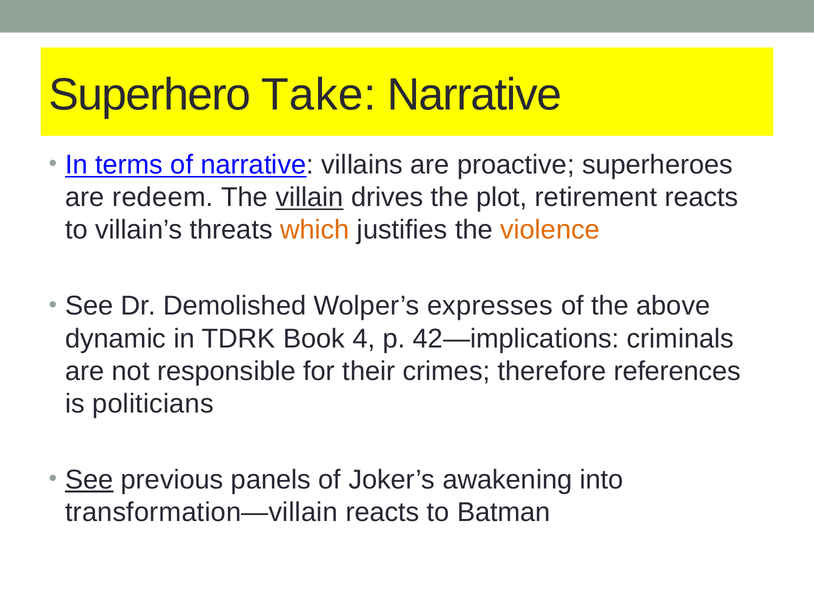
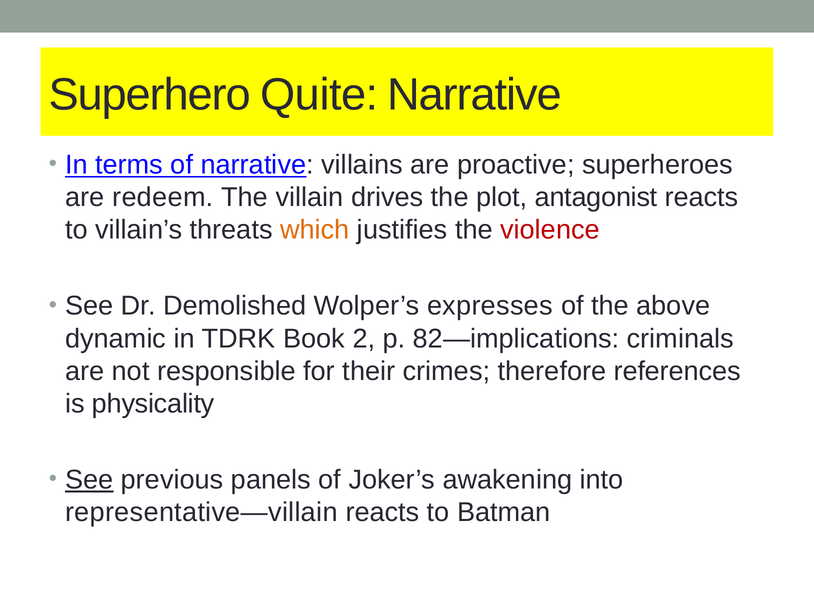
Take: Take -> Quite
villain underline: present -> none
retirement: retirement -> antagonist
violence colour: orange -> red
4: 4 -> 2
42—implications: 42—implications -> 82—implications
politicians: politicians -> physicality
transformation—villain: transformation—villain -> representative—villain
